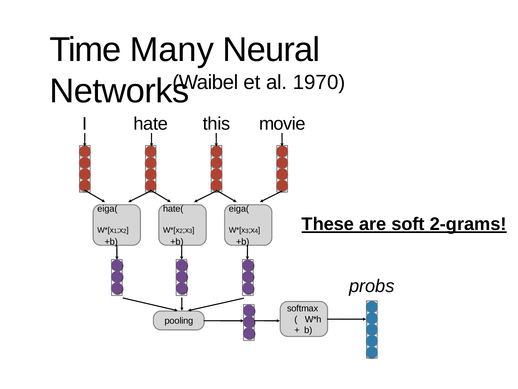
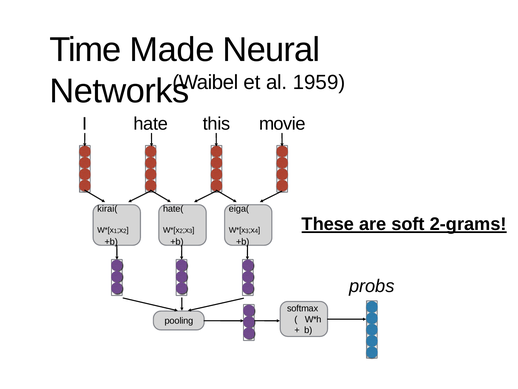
Many: Many -> Made
1970: 1970 -> 1959
eiga( at (107, 209): eiga( -> kirai(
